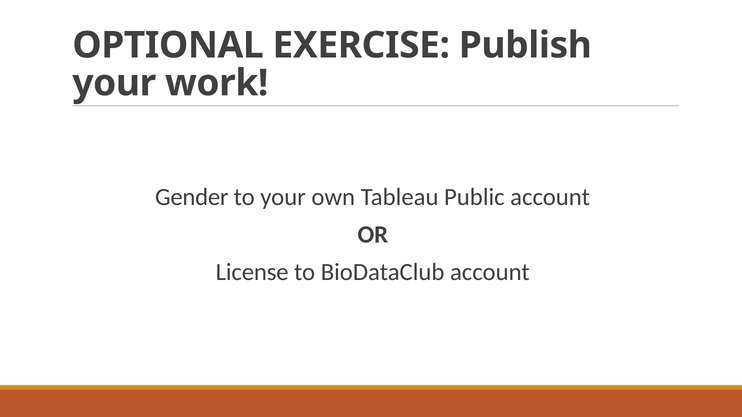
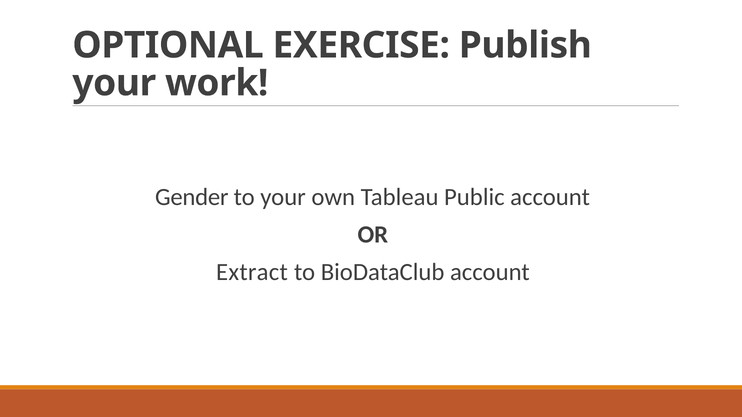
License: License -> Extract
